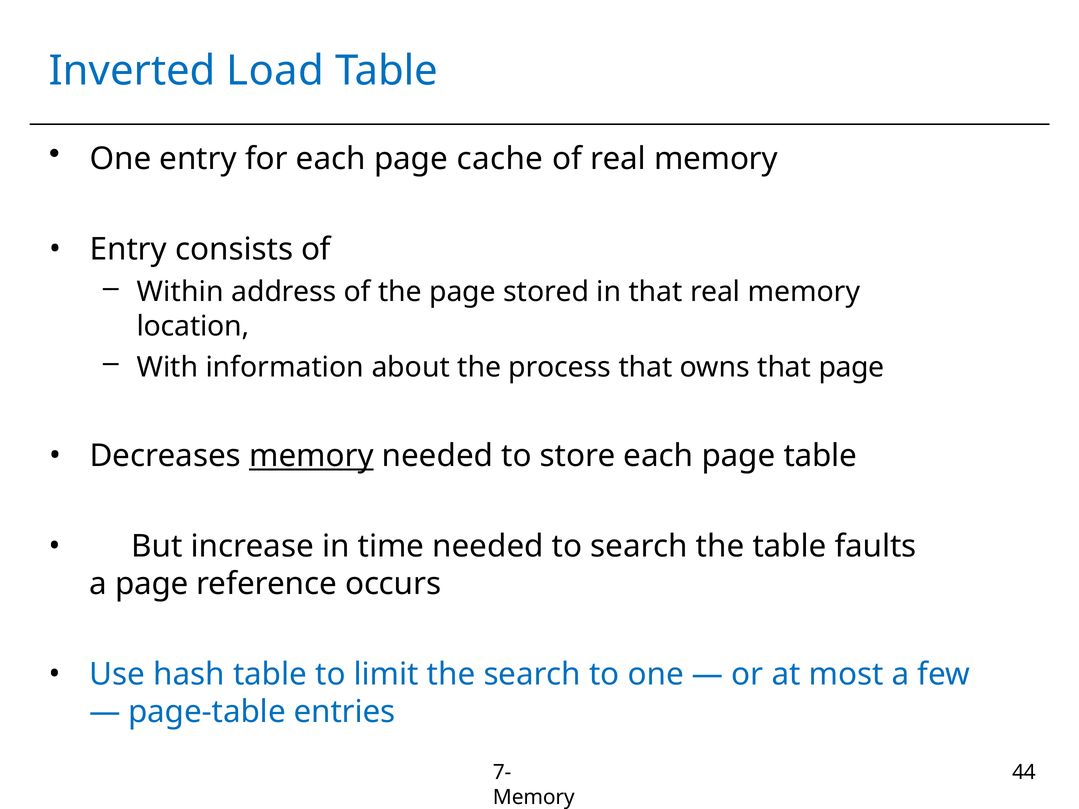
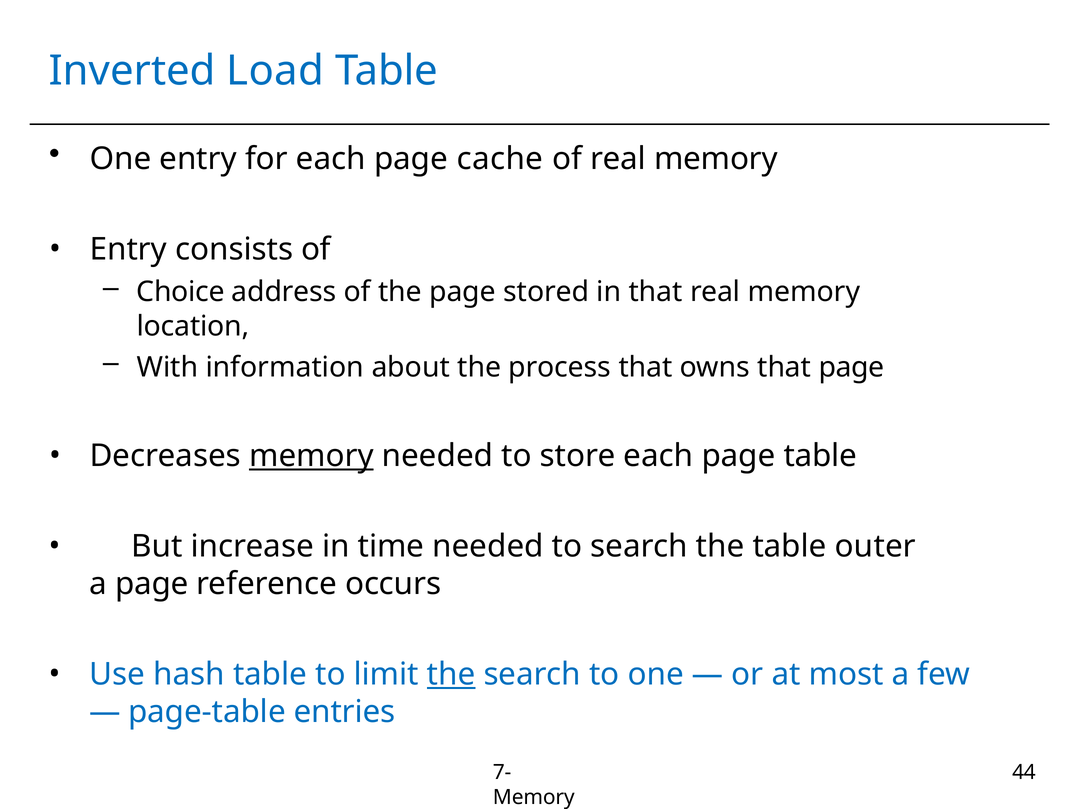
Within: Within -> Choice
faults: faults -> outer
the at (451, 675) underline: none -> present
